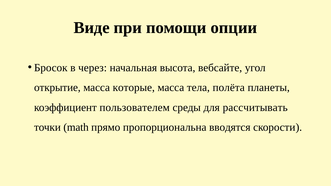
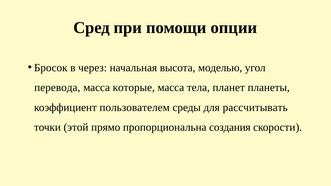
Виде: Виде -> Сред
вебсайте: вебсайте -> моделью
открытие: открытие -> перевода
полёта: полёта -> планет
math: math -> этой
вводятся: вводятся -> создания
